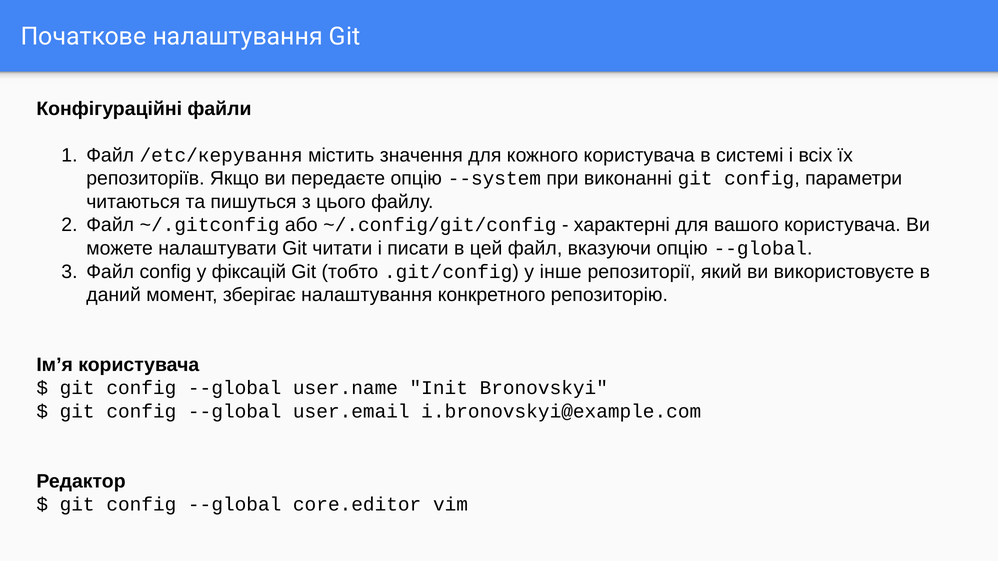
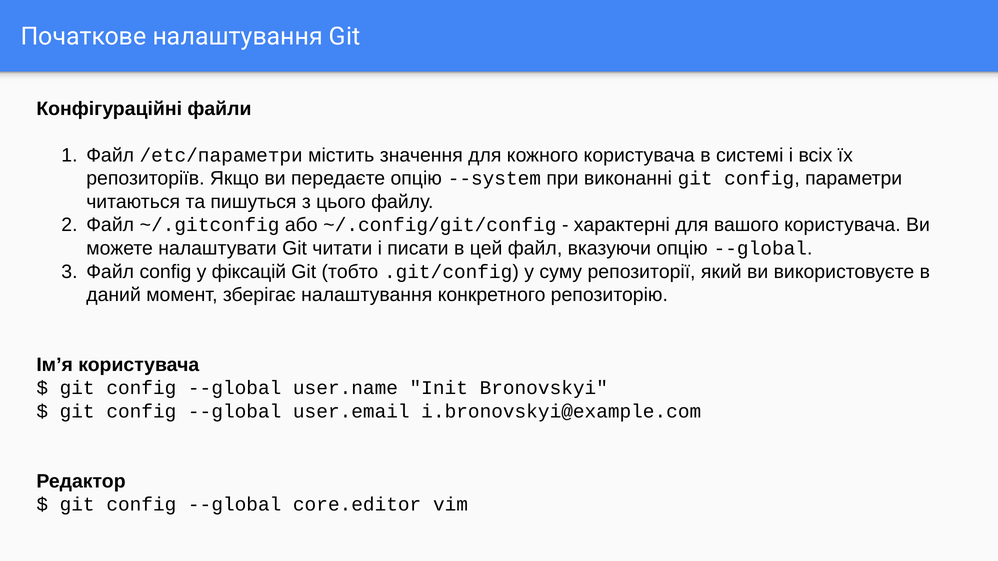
/etc/керування: /etc/керування -> /etc/параметри
інше: інше -> суму
